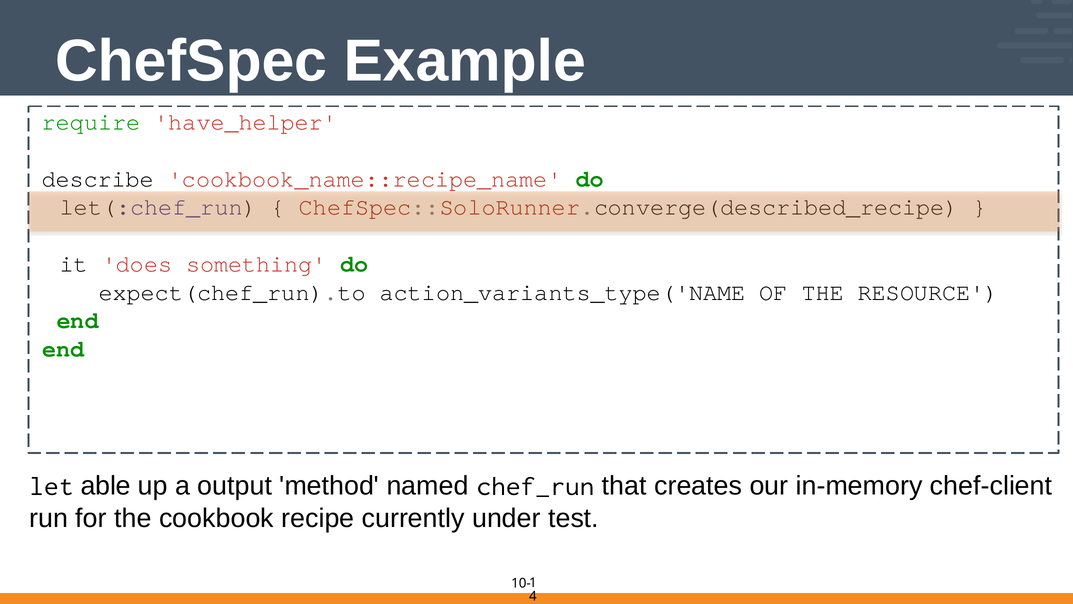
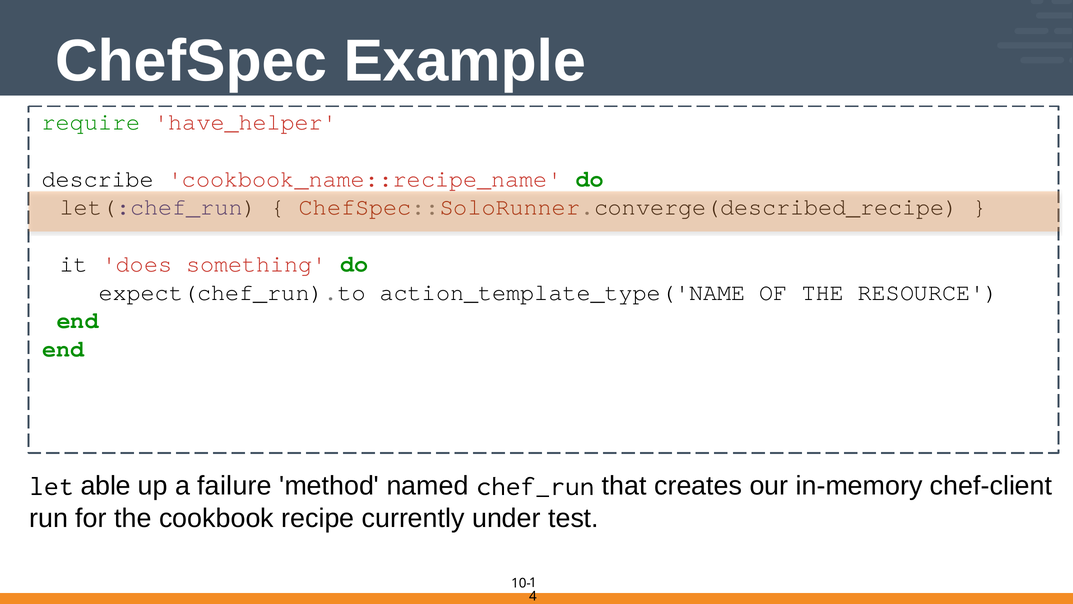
action_variants_type('NAME: action_variants_type('NAME -> action_template_type('NAME
output: output -> failure
